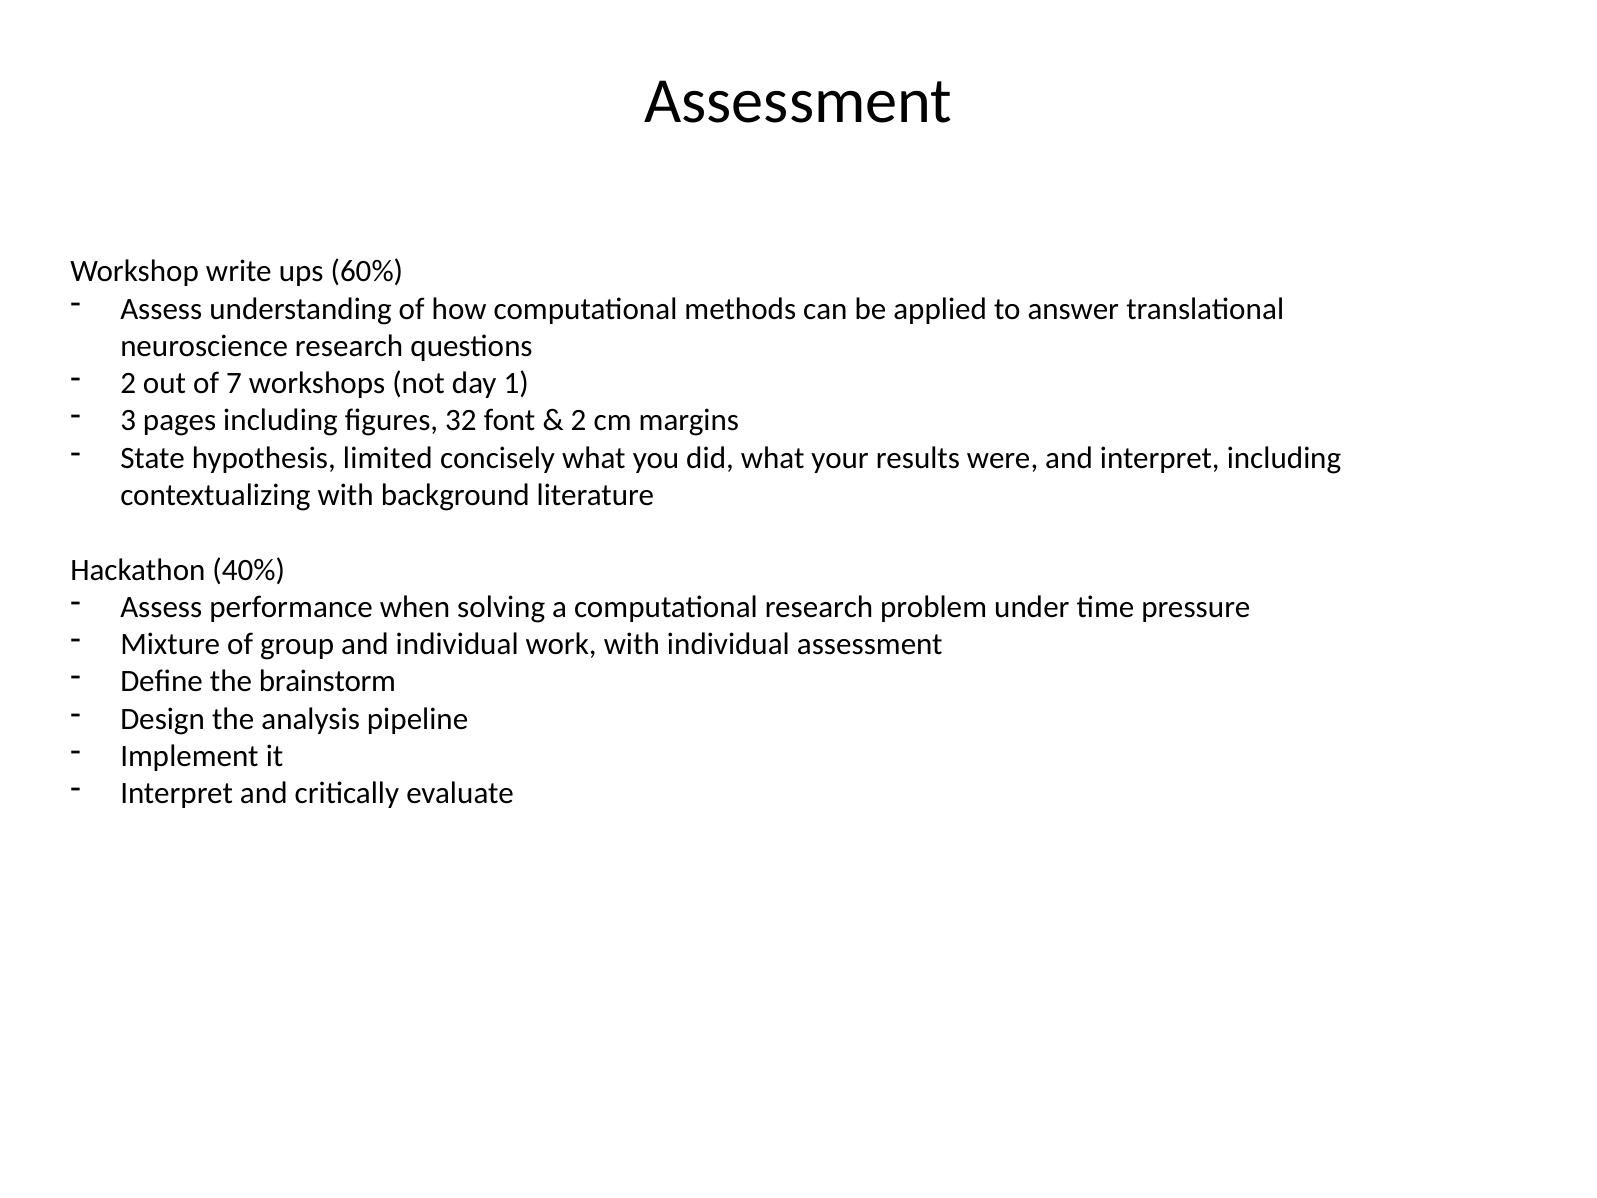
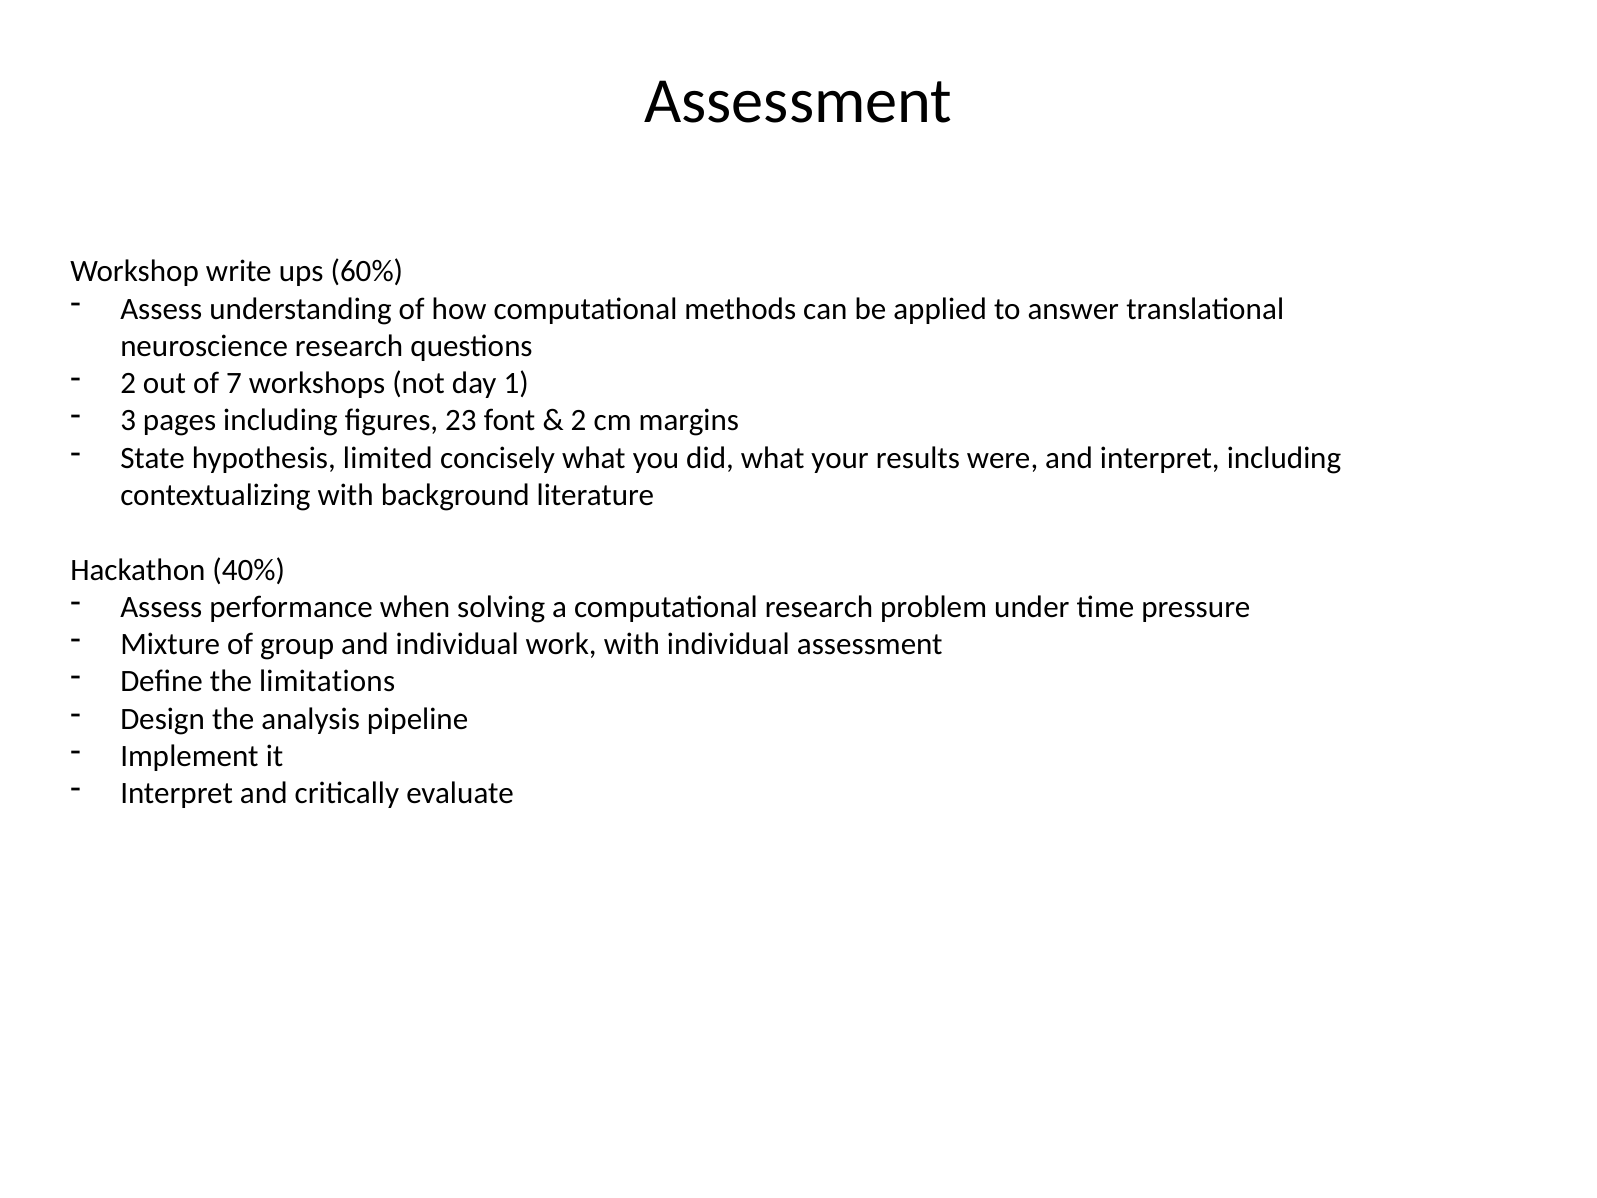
32: 32 -> 23
brainstorm: brainstorm -> limitations
